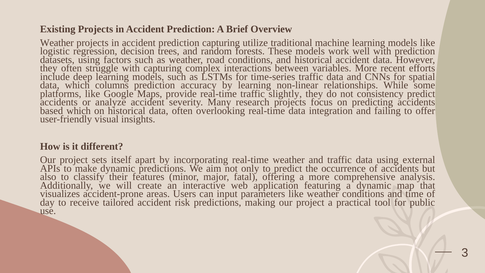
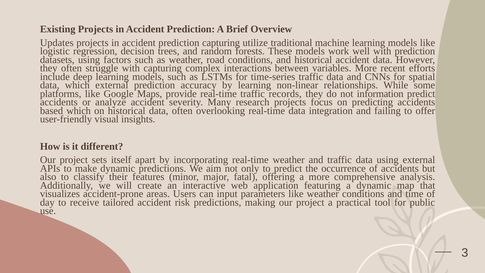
Weather at (57, 43): Weather -> Updates
which columns: columns -> external
slightly: slightly -> records
consistency: consistency -> information
